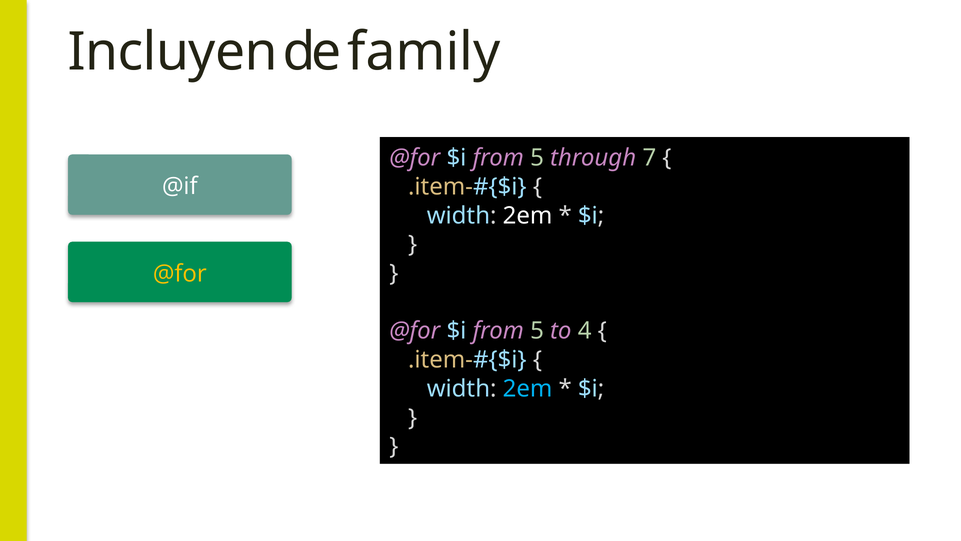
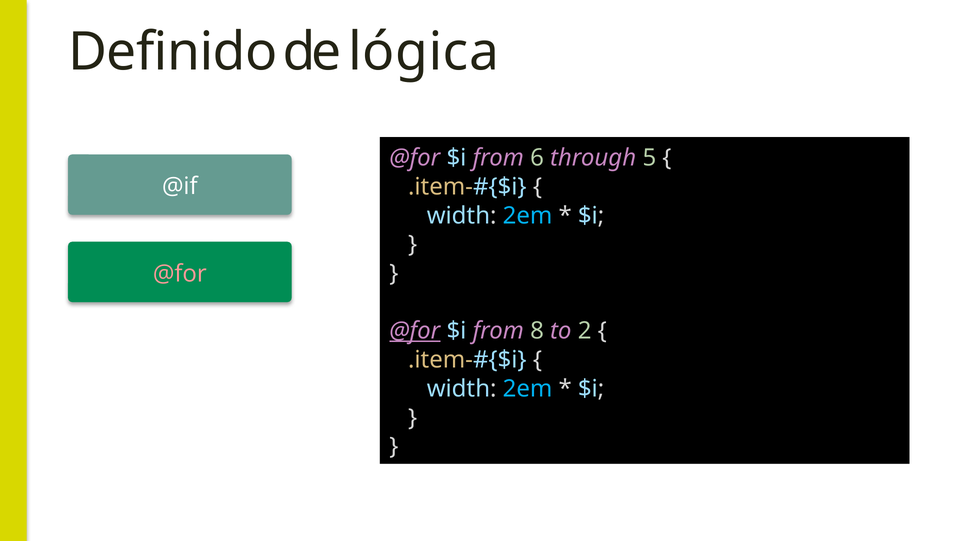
Incluyen: Incluyen -> Definido
family: family -> lógica
5 at (537, 158): 5 -> 6
7: 7 -> 5
2em at (528, 215) colour: white -> light blue
@for at (180, 273) colour: yellow -> pink
@for at (415, 331) underline: none -> present
5 at (537, 331): 5 -> 8
4: 4 -> 2
